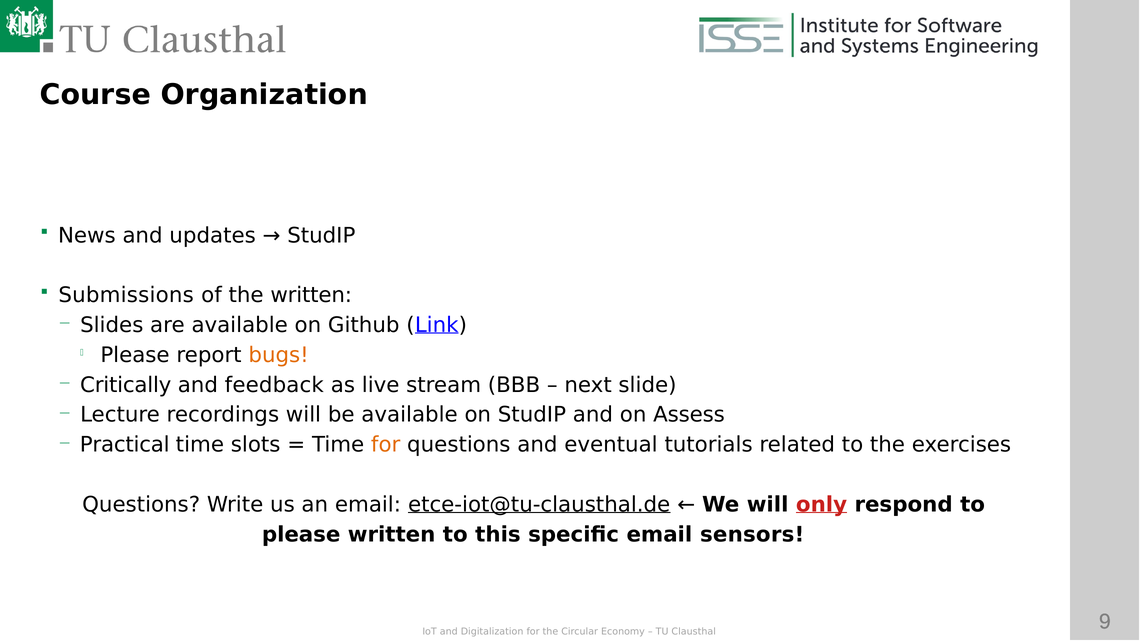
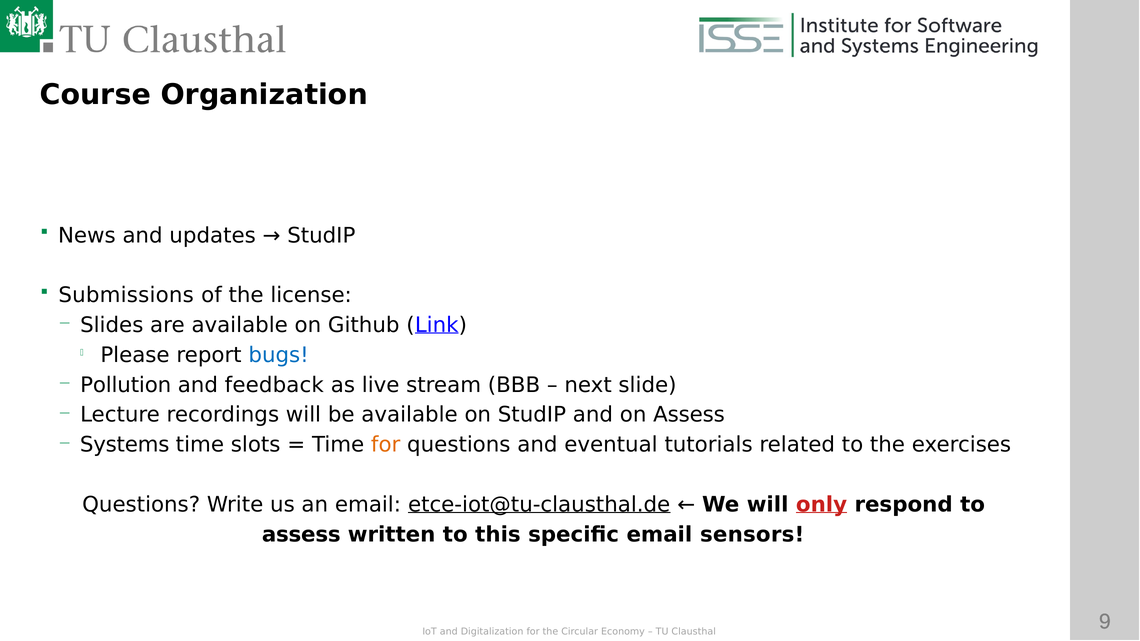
the written: written -> license
bugs colour: orange -> blue
Critically: Critically -> Pollution
Practical: Practical -> Systems
please at (301, 535): please -> assess
